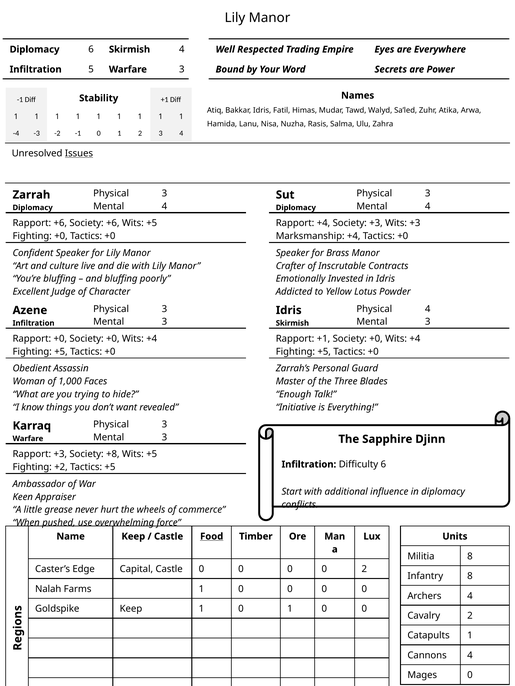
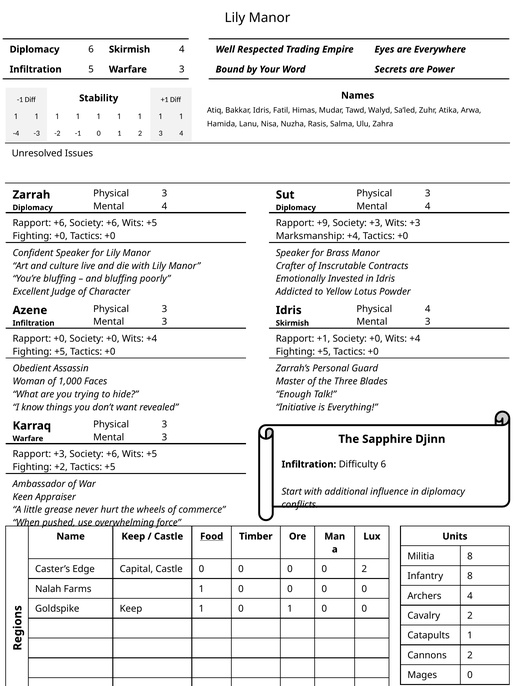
Issues underline: present -> none
Rapport +4: +4 -> +9
+3 Society +8: +8 -> +6
Cannons 4: 4 -> 2
